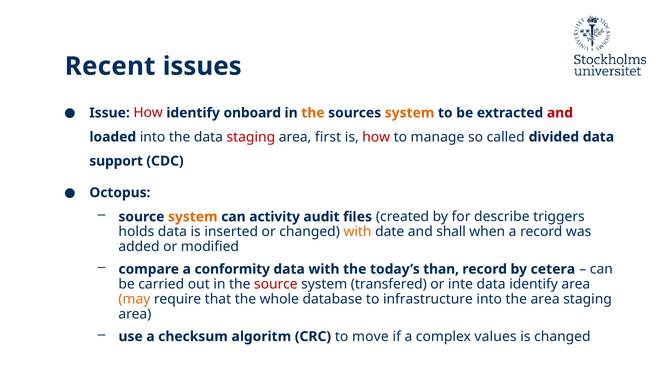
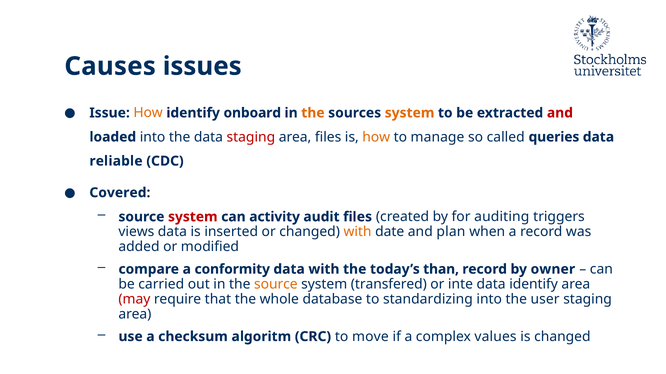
Recent: Recent -> Causes
How at (148, 113) colour: red -> orange
area first: first -> files
how at (376, 137) colour: red -> orange
divided: divided -> queries
support: support -> reliable
Octopus: Octopus -> Covered
system at (193, 217) colour: orange -> red
describe: describe -> auditing
holds: holds -> views
shall: shall -> plan
cetera: cetera -> owner
source at (276, 285) colour: red -> orange
may colour: orange -> red
infrastructure: infrastructure -> standardizing
the area: area -> user
